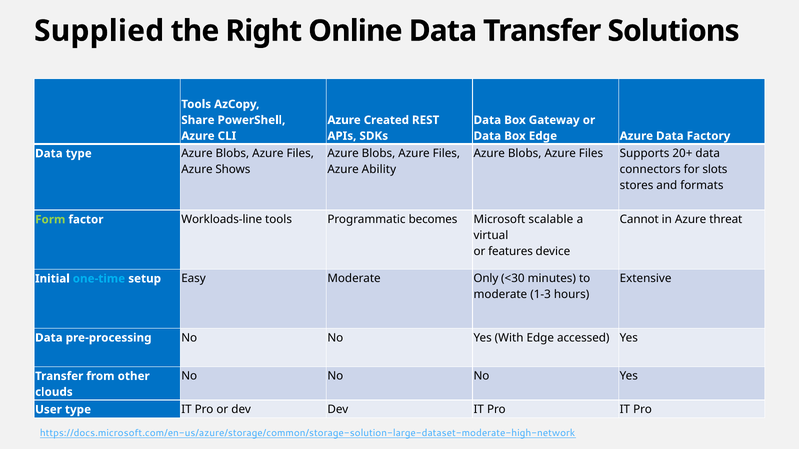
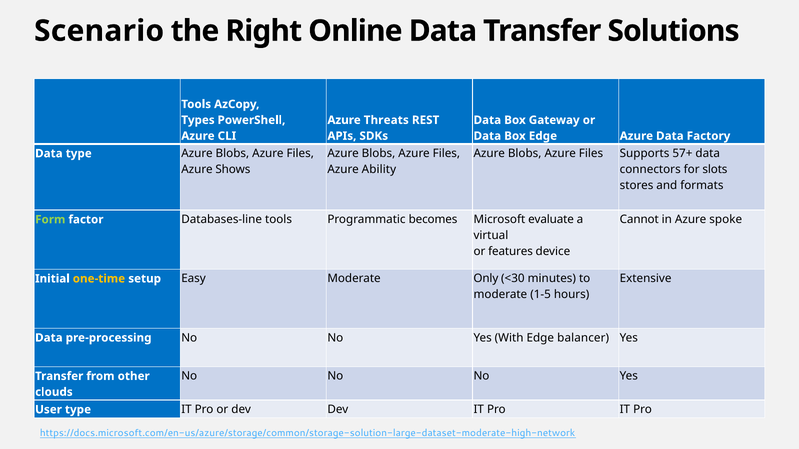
Supplied: Supplied -> Scenario
Share: Share -> Types
Created: Created -> Threats
20+: 20+ -> 57+
threat: threat -> spoke
Workloads-line: Workloads-line -> Databases-line
scalable: scalable -> evaluate
one-time colour: light blue -> yellow
1-3: 1-3 -> 1-5
accessed: accessed -> balancer
